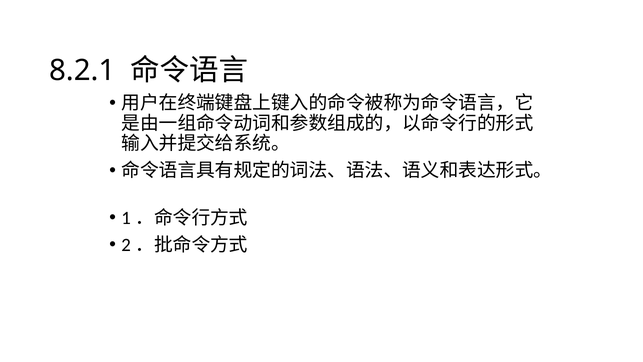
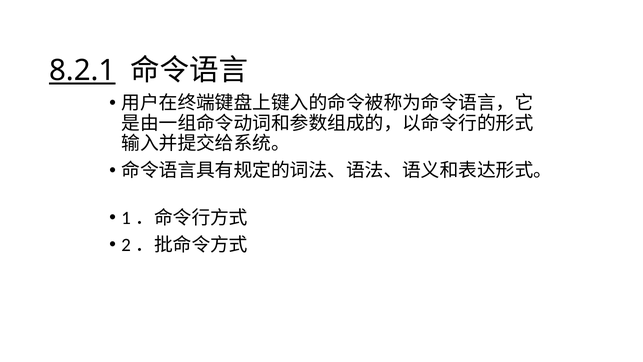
8.2.1 underline: none -> present
